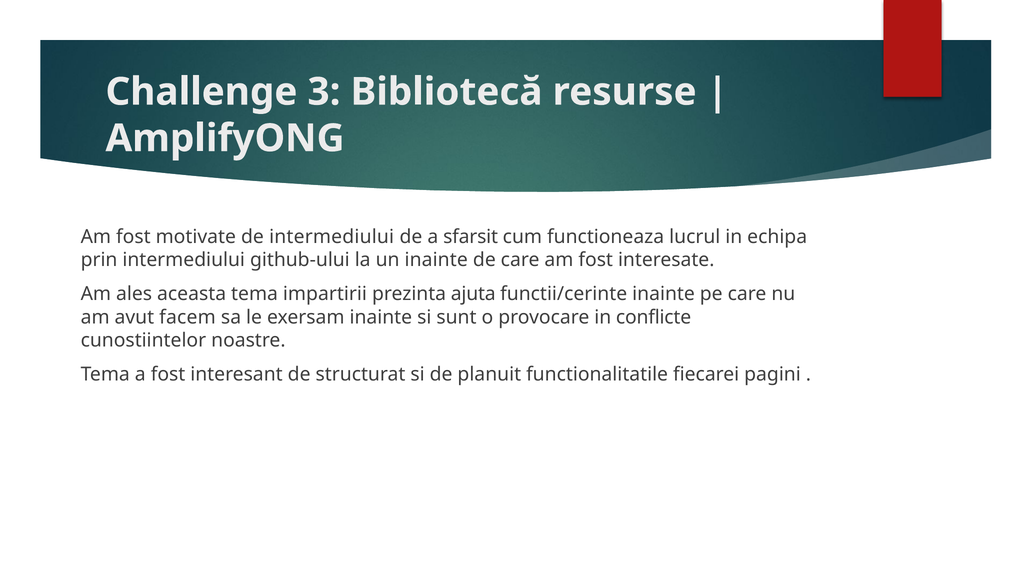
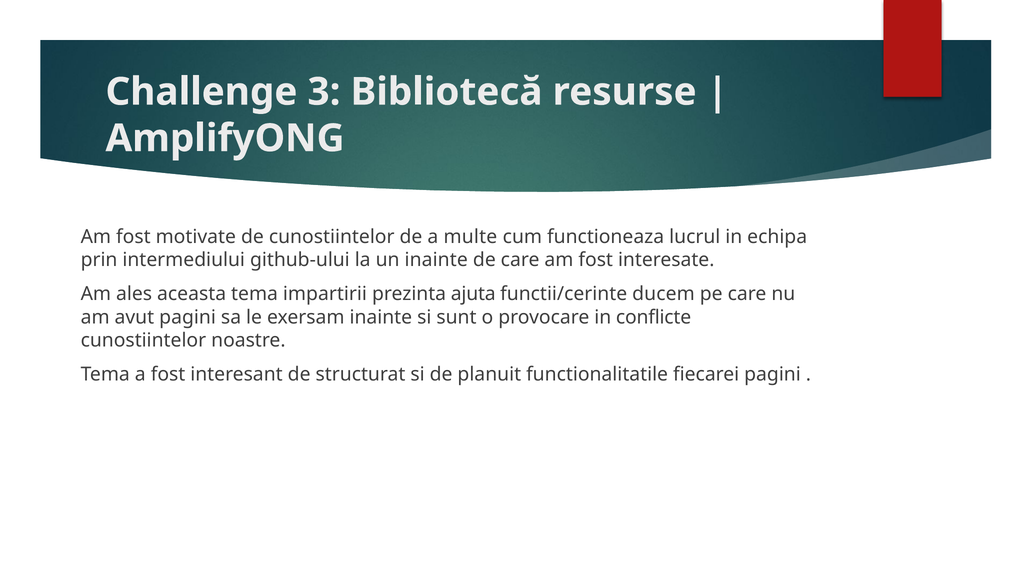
de intermediului: intermediului -> cunostiintelor
sfarsit: sfarsit -> multe
functii/cerinte inainte: inainte -> ducem
avut facem: facem -> pagini
